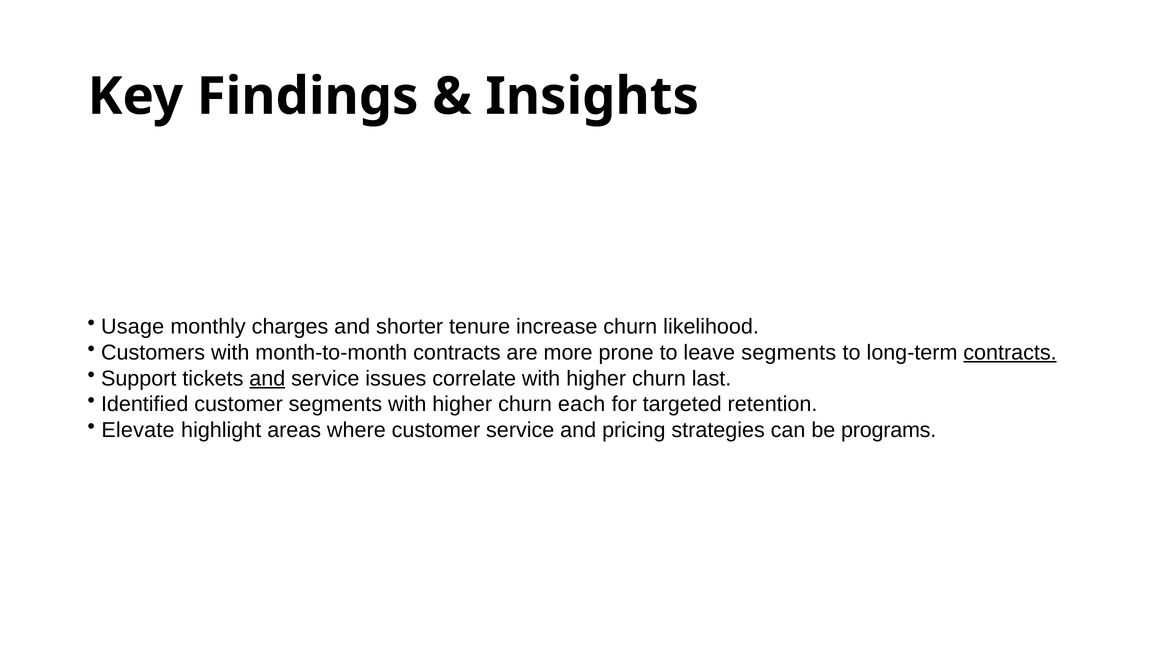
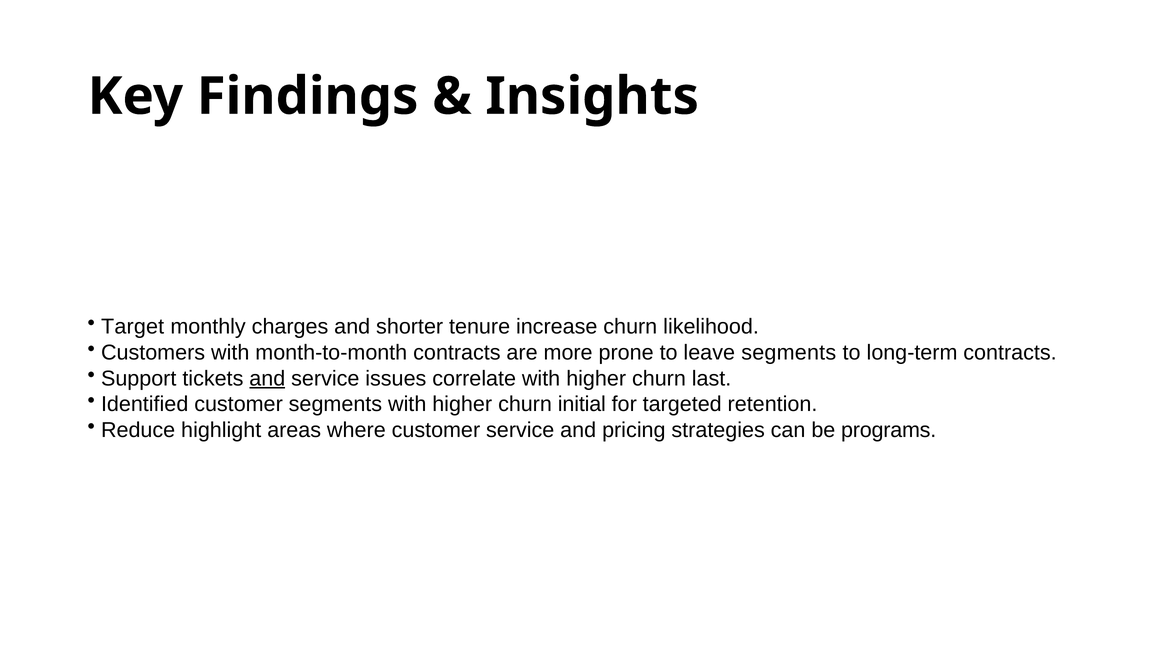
Usage: Usage -> Target
contracts at (1010, 353) underline: present -> none
each: each -> initial
Elevate: Elevate -> Reduce
